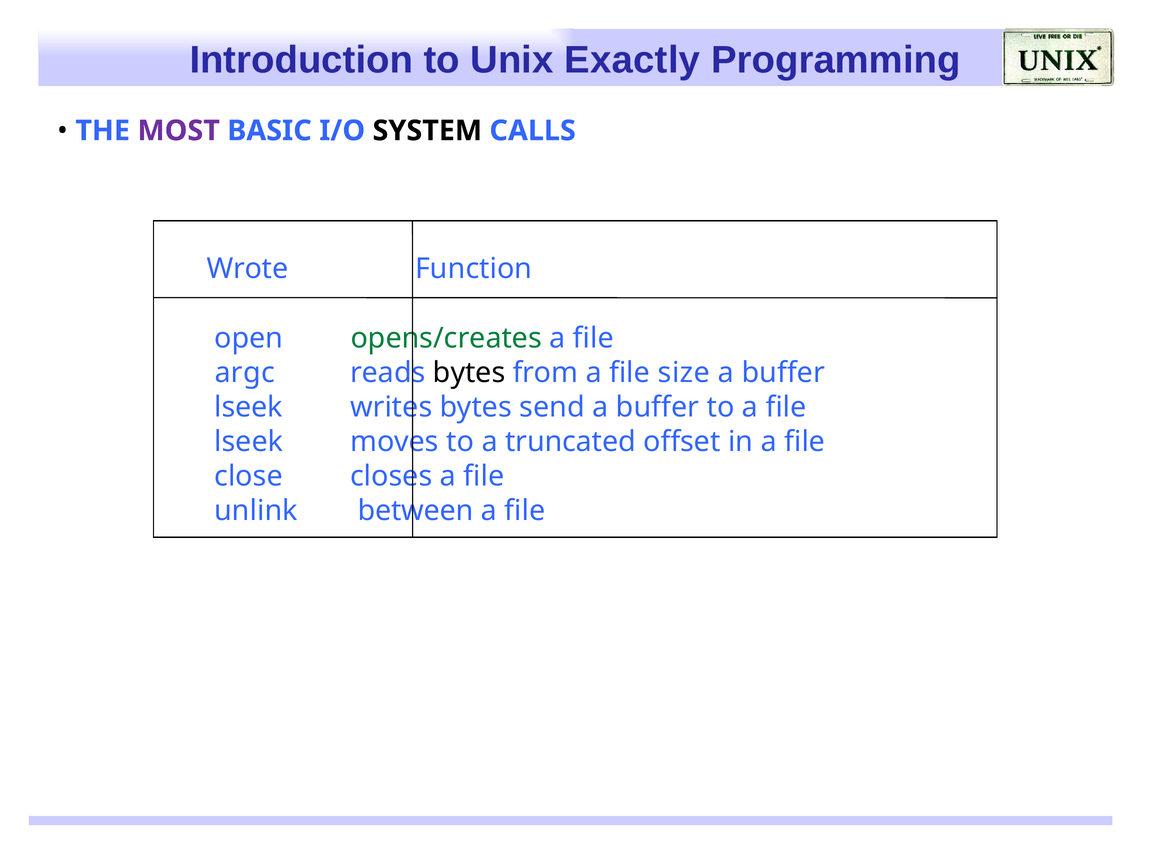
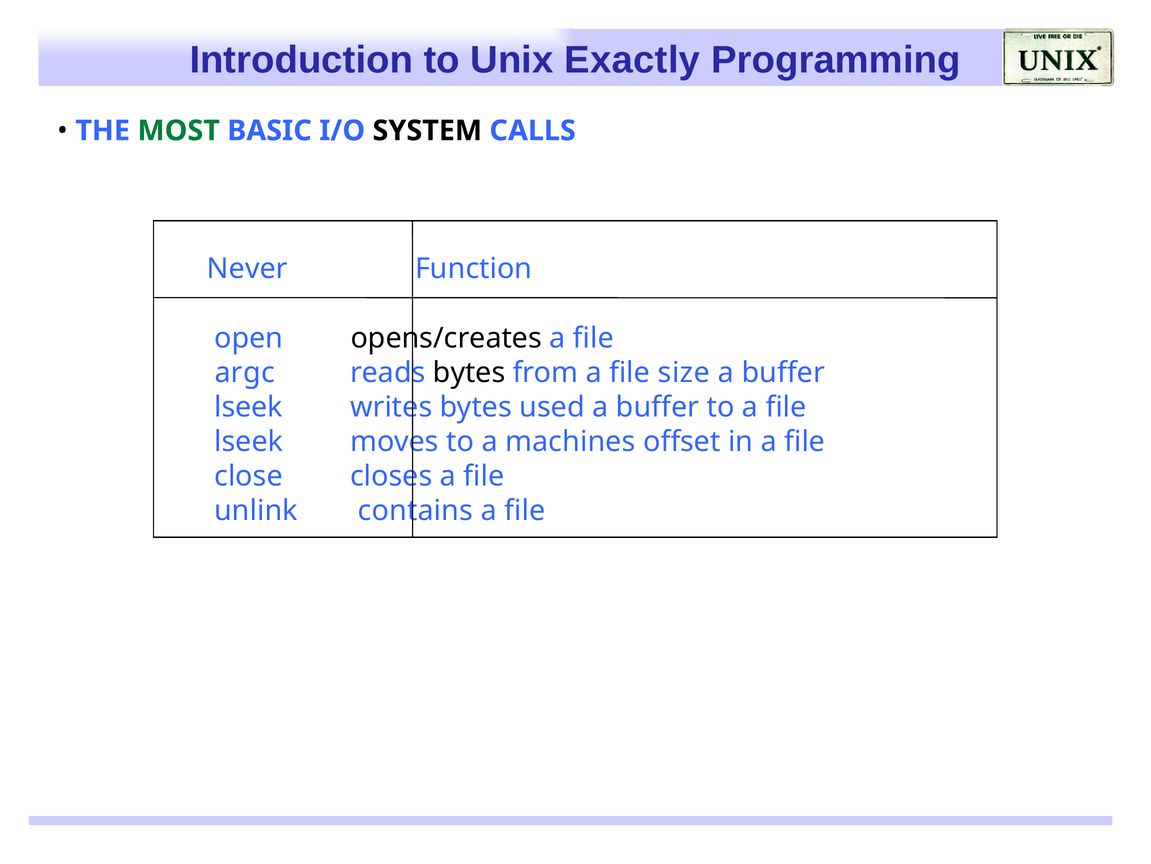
MOST colour: purple -> green
Wrote: Wrote -> Never
opens/creates colour: green -> black
send: send -> used
truncated: truncated -> machines
between: between -> contains
